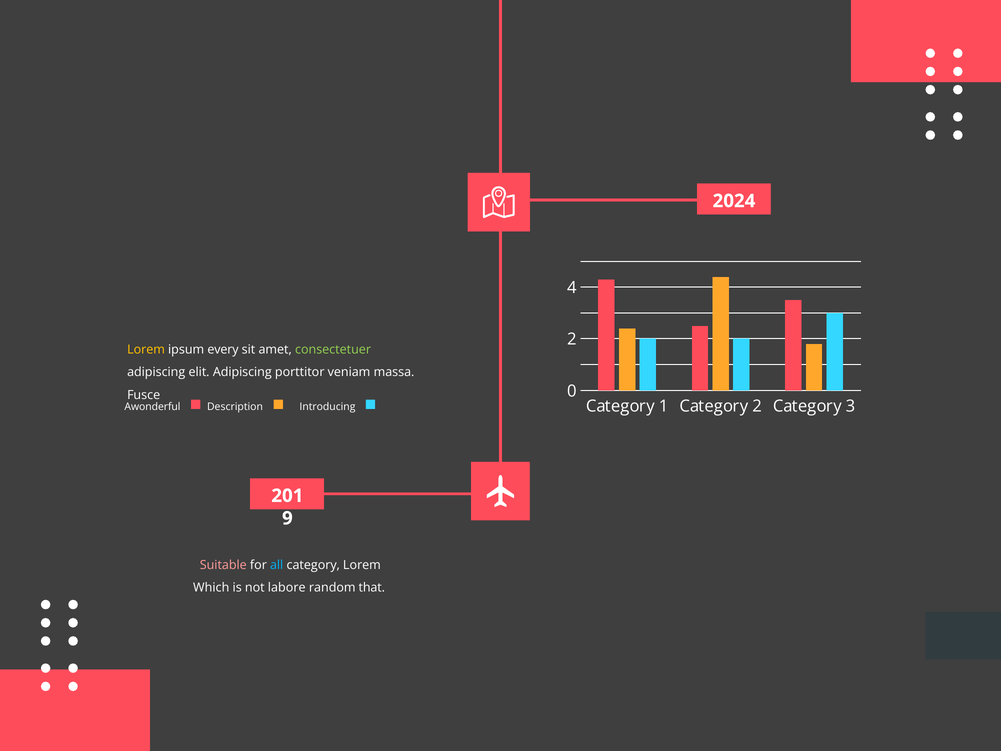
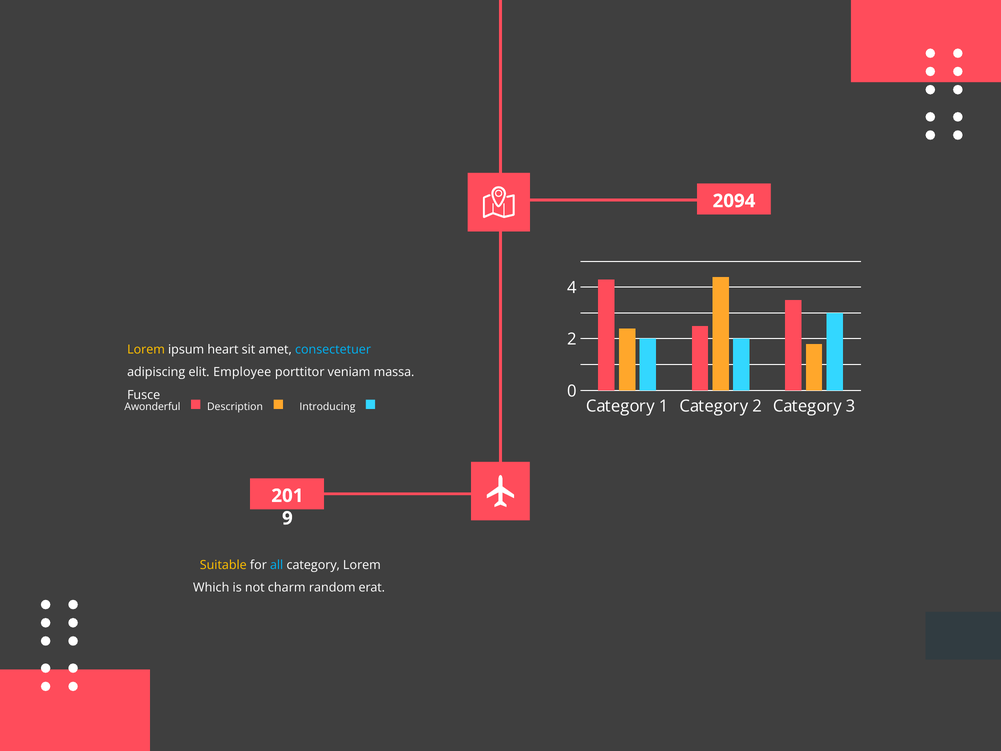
2024: 2024 -> 2094
every: every -> heart
consectetuer colour: light green -> light blue
elit Adipiscing: Adipiscing -> Employee
Suitable colour: pink -> yellow
labore: labore -> charm
that: that -> erat
